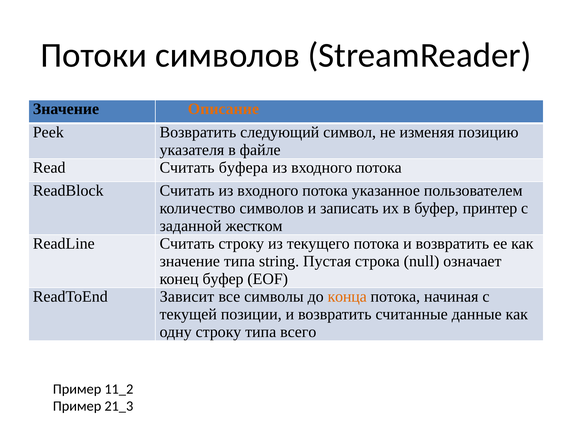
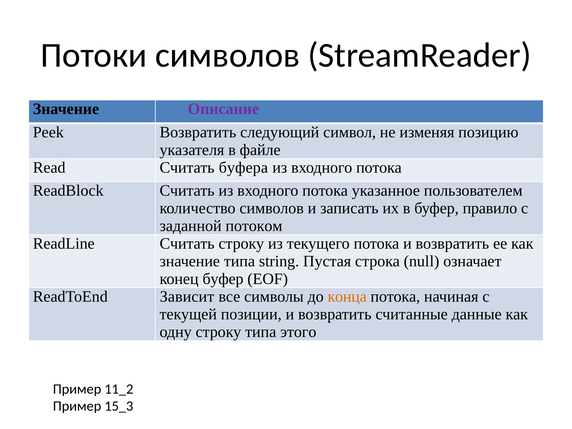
Описание colour: orange -> purple
принтер: принтер -> правило
жестком: жестком -> потоком
всего: всего -> этого
21_3: 21_3 -> 15_3
